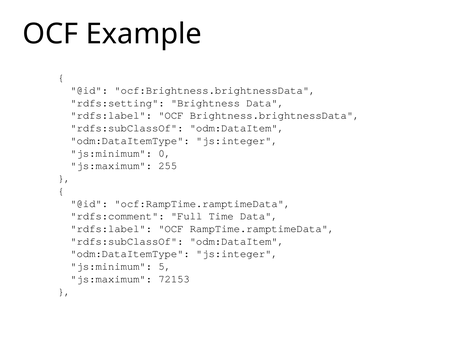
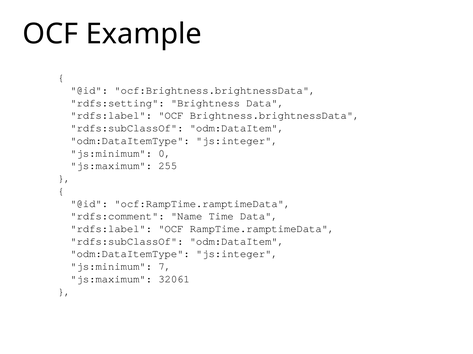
Full: Full -> Name
5: 5 -> 7
72153: 72153 -> 32061
